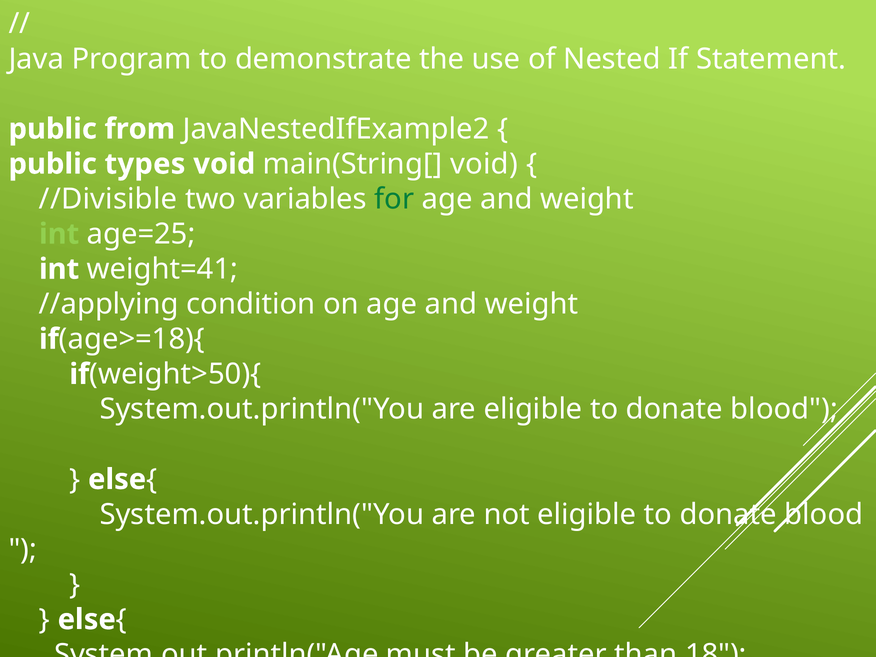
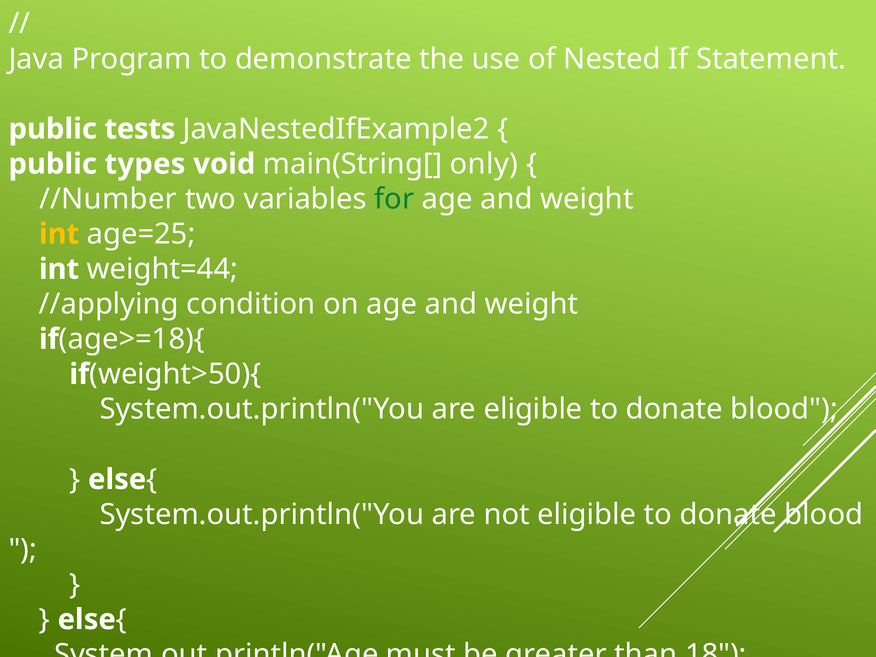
from: from -> tests
main(String[ void: void -> only
//Divisible: //Divisible -> //Number
int at (59, 234) colour: light green -> yellow
weight=41: weight=41 -> weight=44
